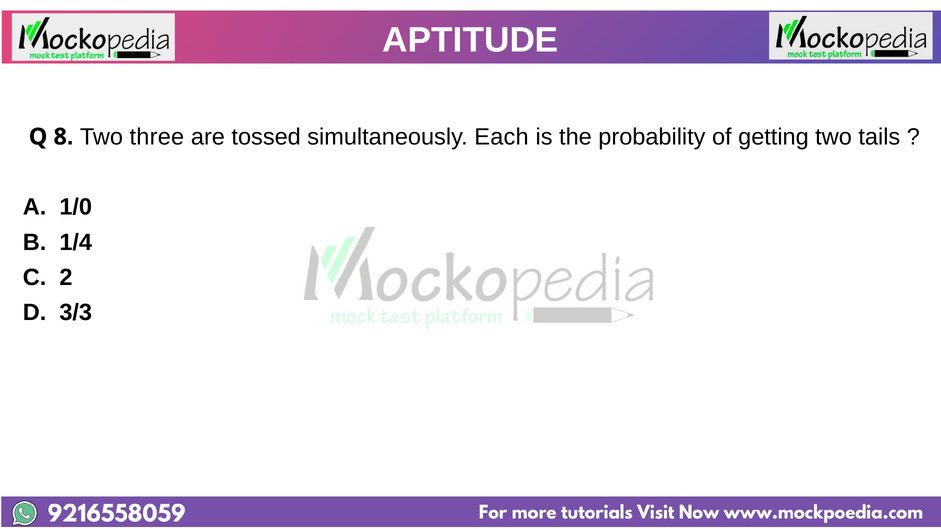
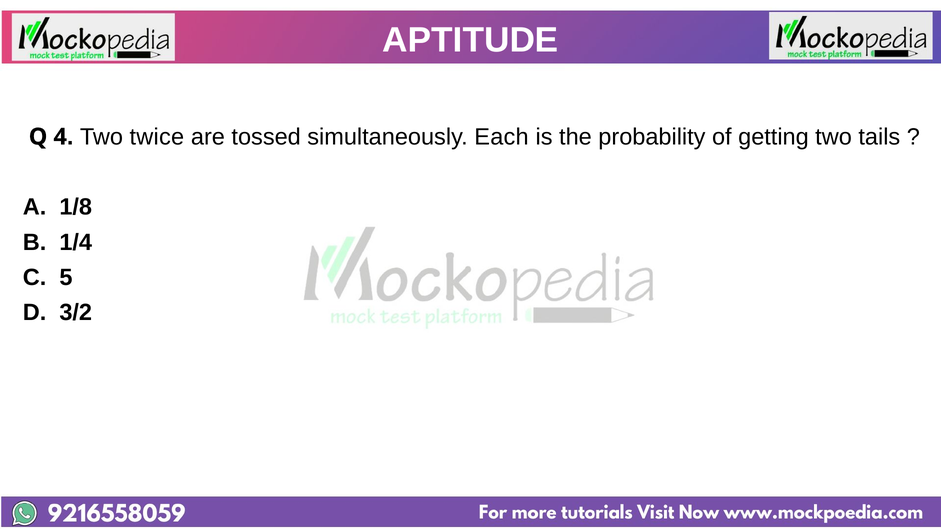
8: 8 -> 4
three: three -> twice
1/0: 1/0 -> 1/8
2: 2 -> 5
3/3: 3/3 -> 3/2
